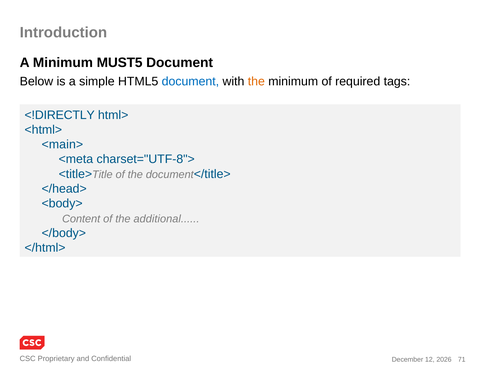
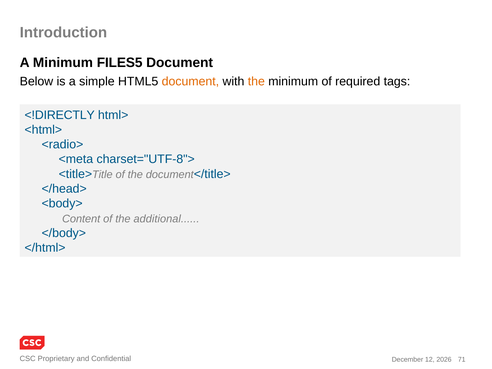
MUST5: MUST5 -> FILES5
document at (190, 82) colour: blue -> orange
<main>: <main> -> <radio>
